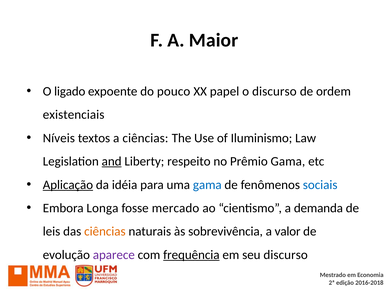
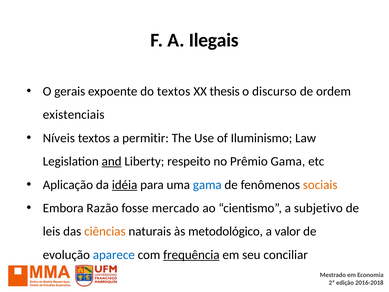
Maior: Maior -> Ilegais
ligado: ligado -> gerais
do pouco: pouco -> textos
papel: papel -> thesis
a ciências: ciências -> permitir
Aplicação underline: present -> none
idéia underline: none -> present
sociais colour: blue -> orange
Longa: Longa -> Razão
demanda: demanda -> subjetivo
sobrevivência: sobrevivência -> metodológico
aparece colour: purple -> blue
seu discurso: discurso -> conciliar
